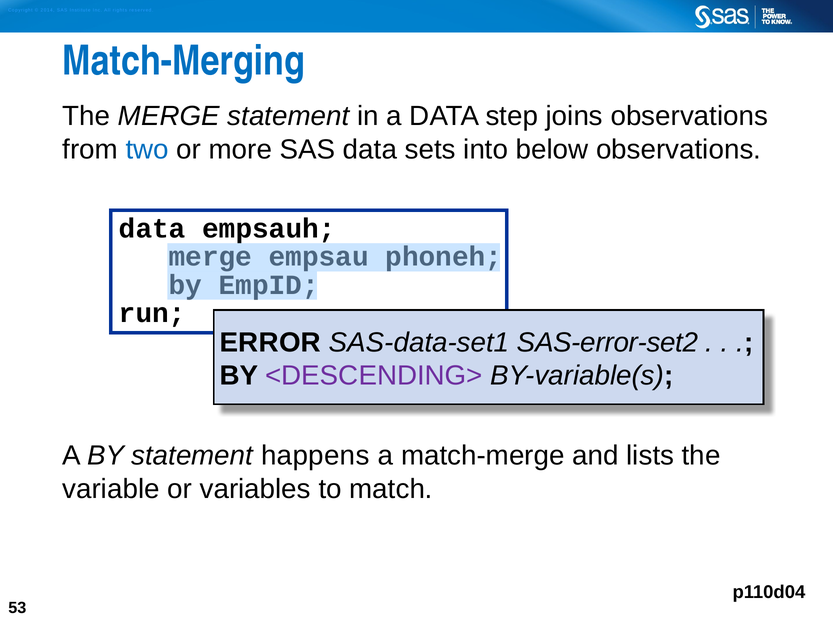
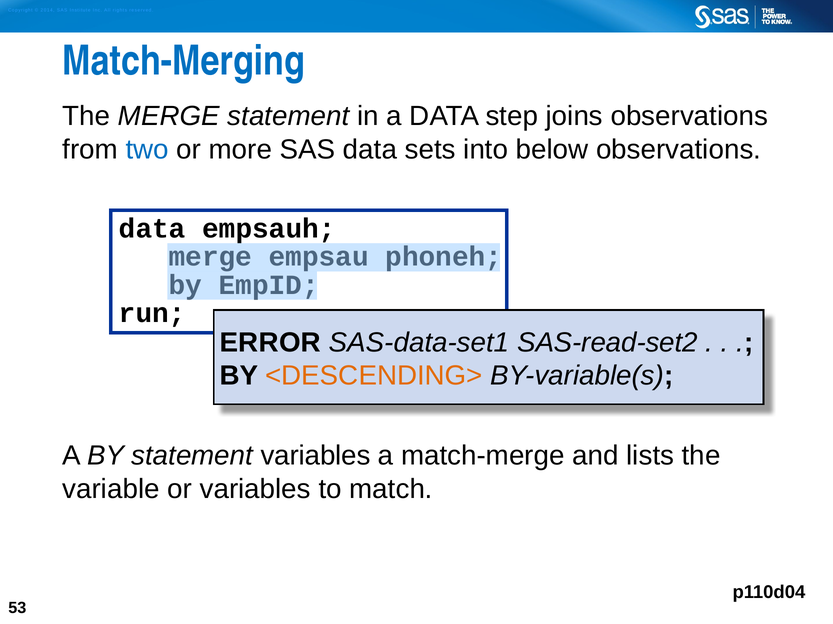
SAS-error-set2: SAS-error-set2 -> SAS-read-set2
<DESCENDING> colour: purple -> orange
statement happens: happens -> variables
